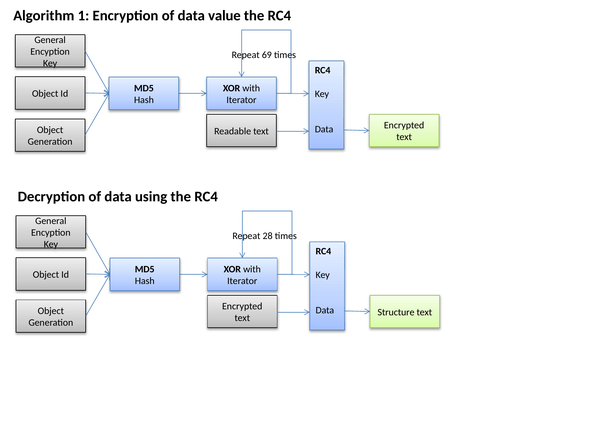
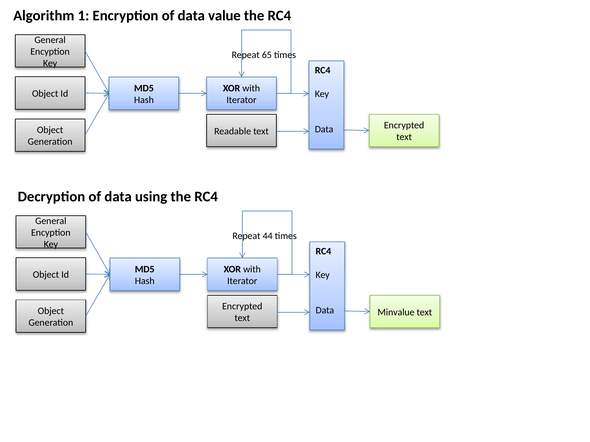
69: 69 -> 65
28: 28 -> 44
Structure: Structure -> Minvalue
